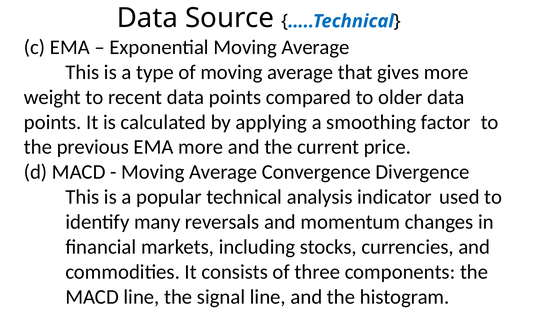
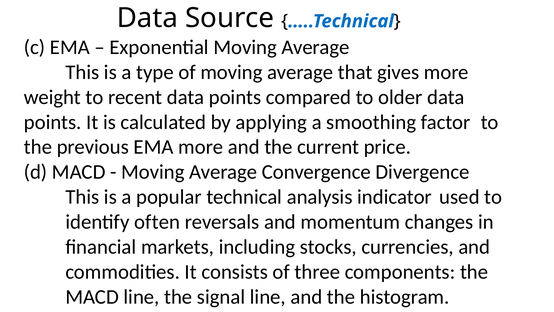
many: many -> often
